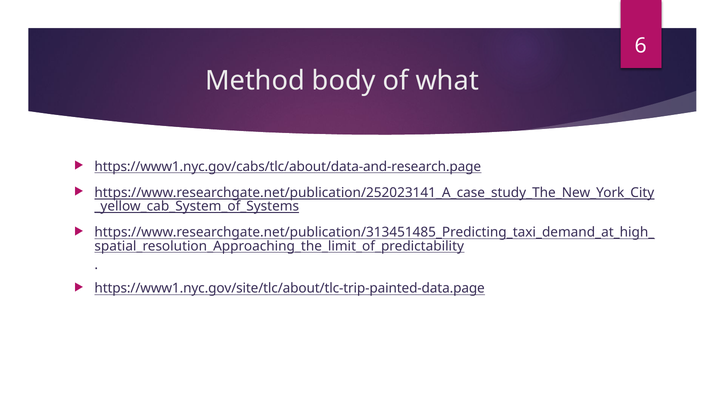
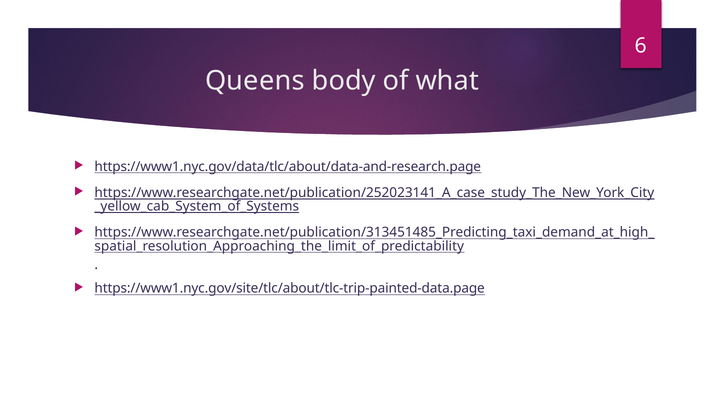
Method: Method -> Queens
https://www1.nyc.gov/cabs/tlc/about/data-and-research.page: https://www1.nyc.gov/cabs/tlc/about/data-and-research.page -> https://www1.nyc.gov/data/tlc/about/data-and-research.page
